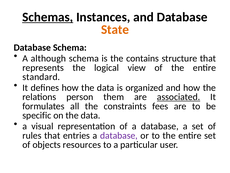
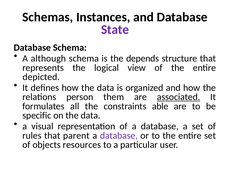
Schemas underline: present -> none
State colour: orange -> purple
contains: contains -> depends
standard: standard -> depicted
fees: fees -> able
entries: entries -> parent
